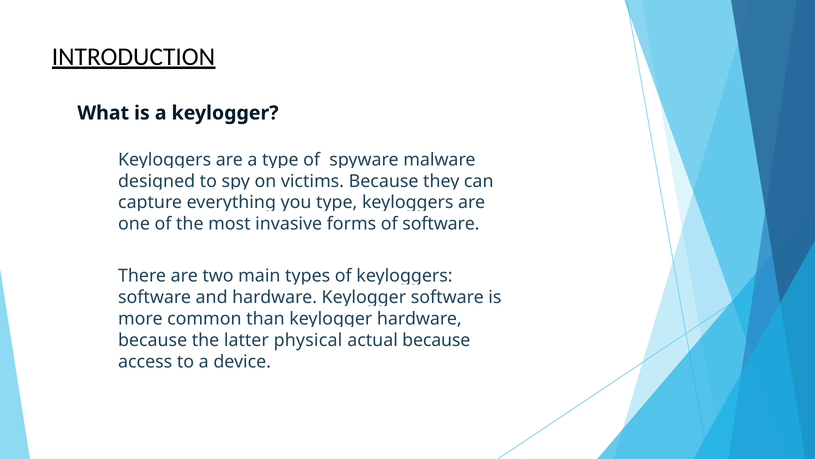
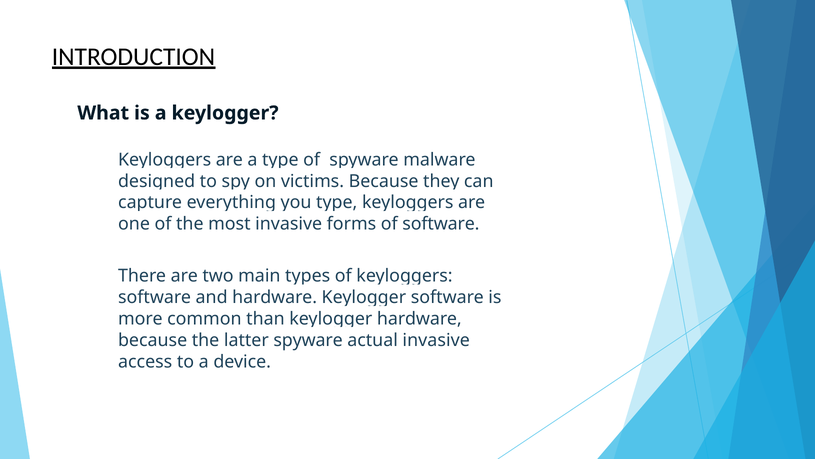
physical at (308, 340): physical -> spyware
actual because: because -> invasive
